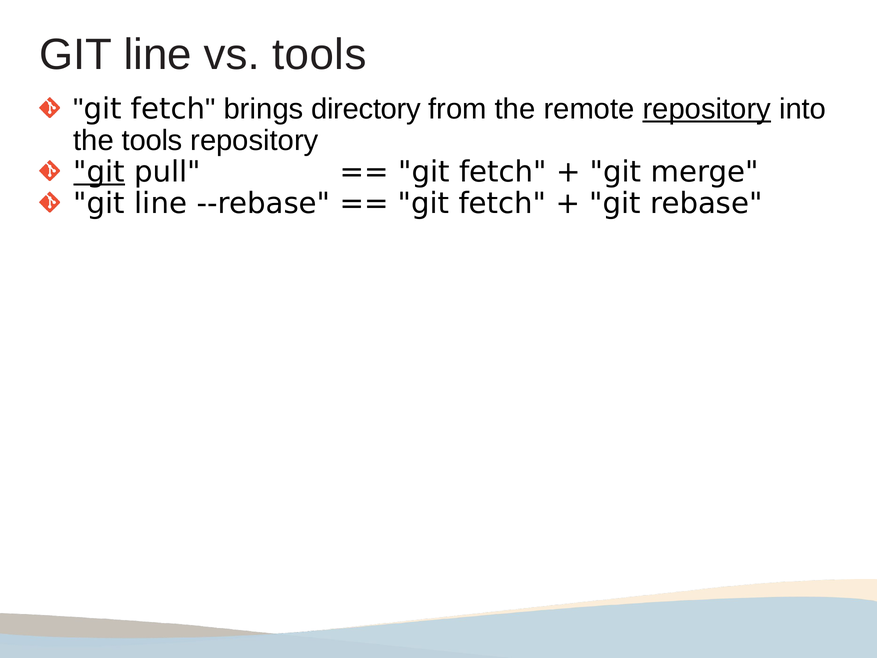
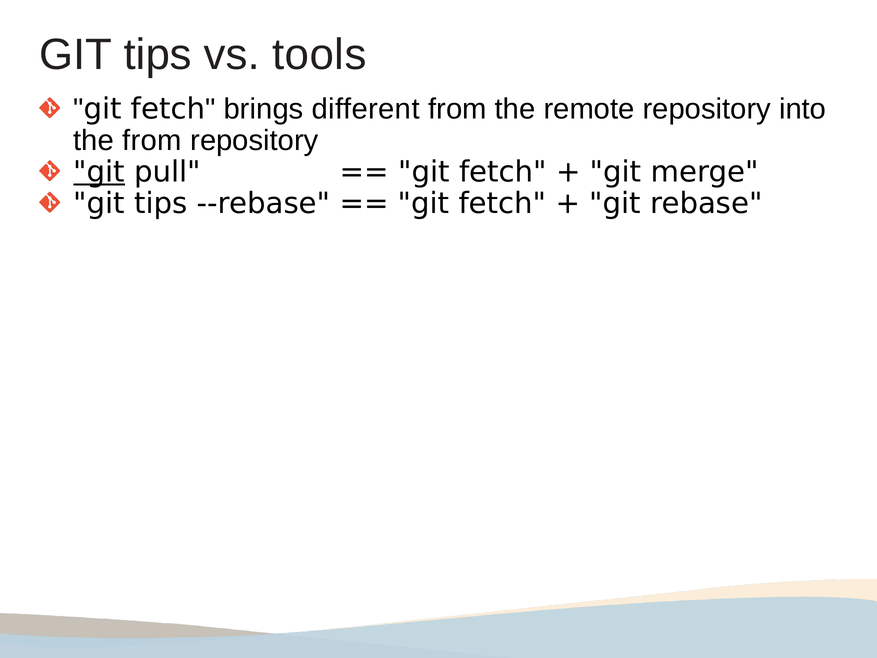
line at (158, 55): line -> tips
directory: directory -> different
repository at (707, 109) underline: present -> none
the tools: tools -> from
line at (161, 204): line -> tips
